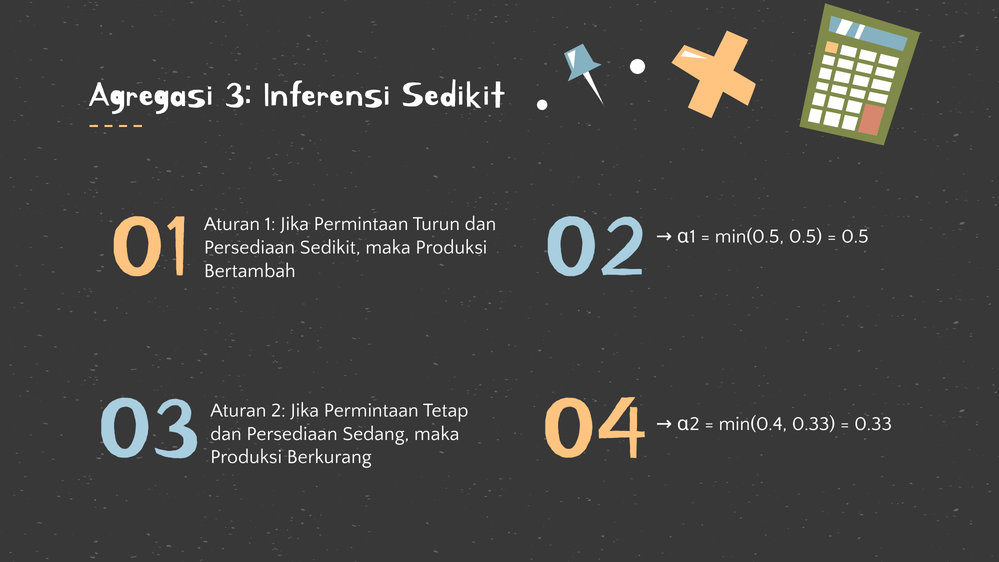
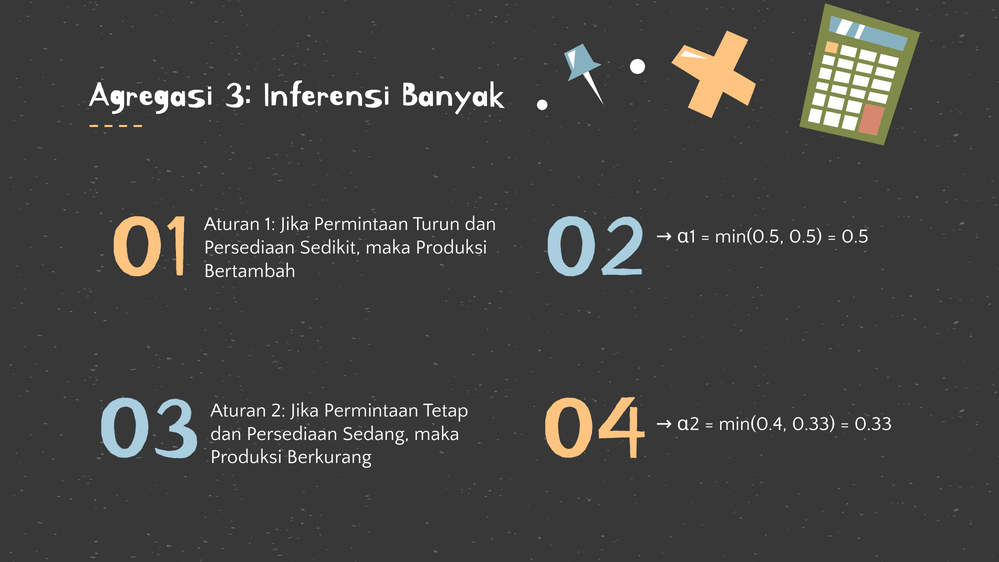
Inferensi Sedikit: Sedikit -> Banyak
